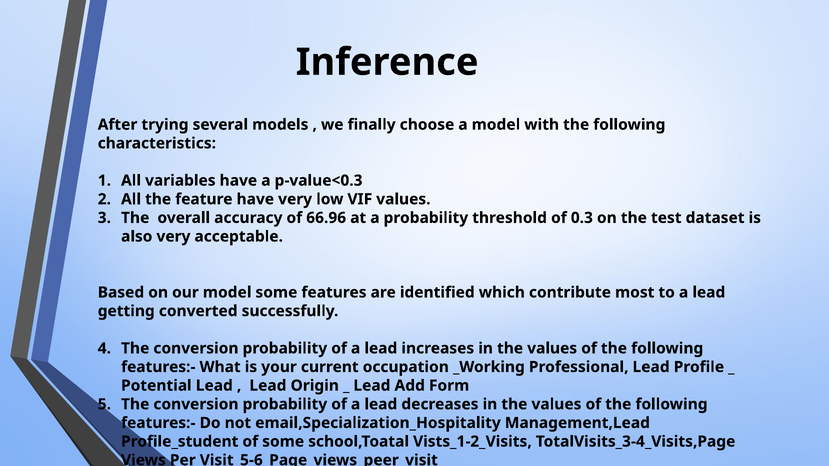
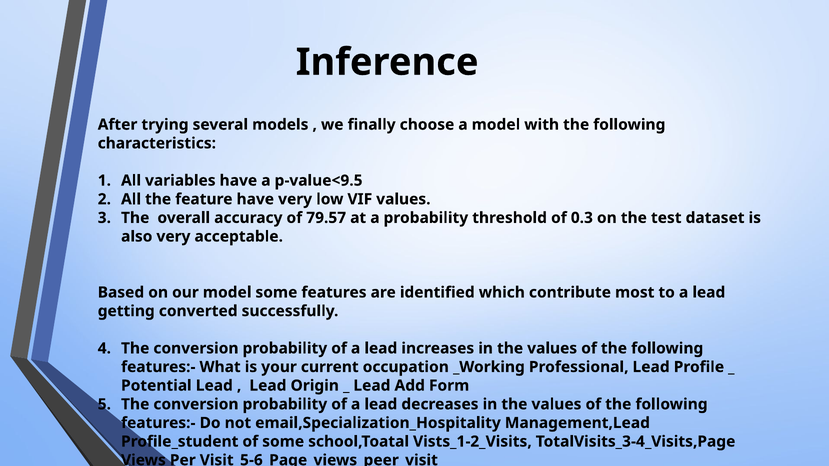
p-value<0.3: p-value<0.3 -> p-value<9.5
66.96: 66.96 -> 79.57
